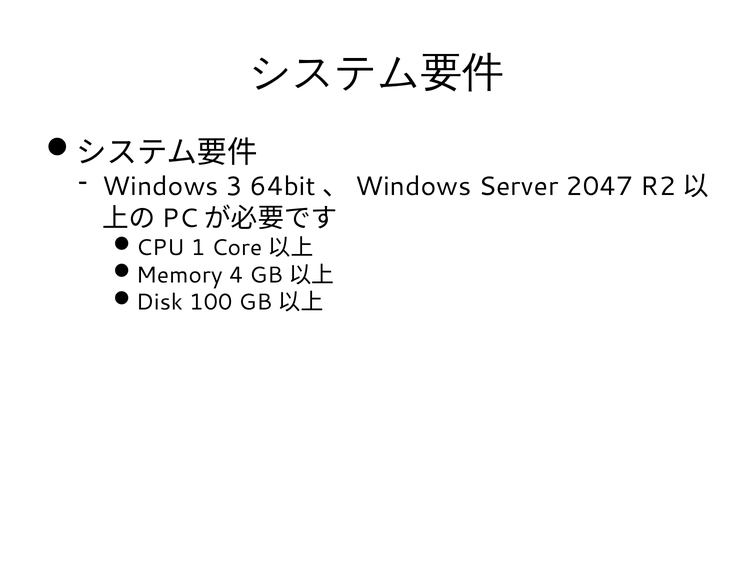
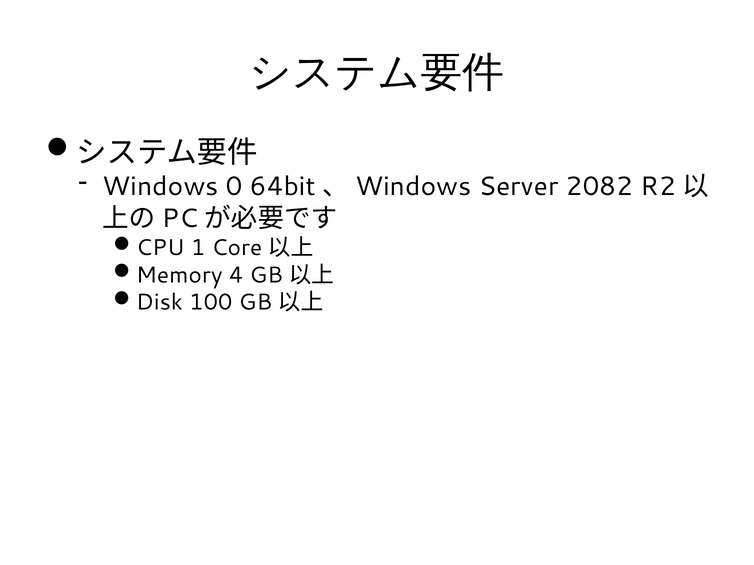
3: 3 -> 0
2047: 2047 -> 2082
